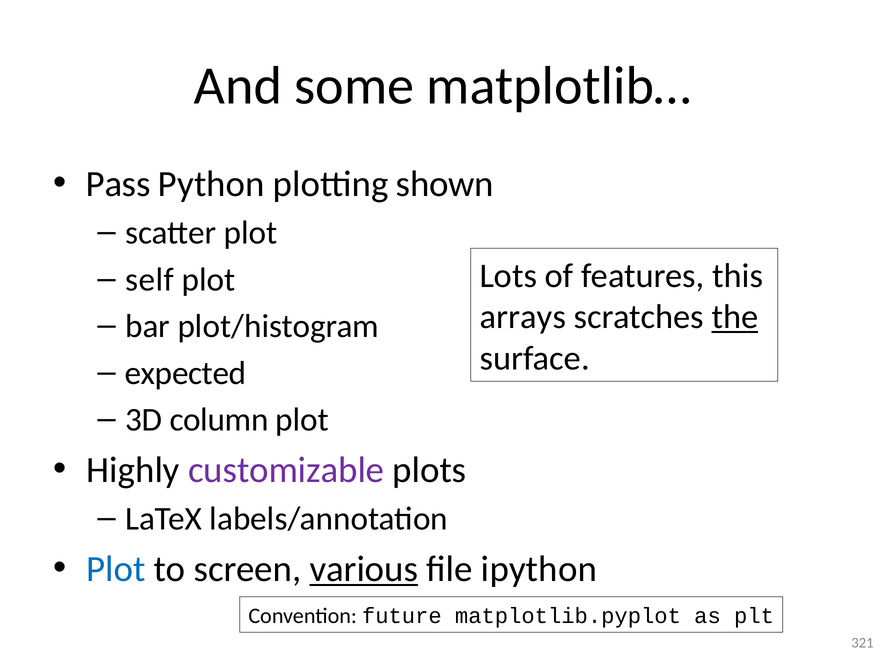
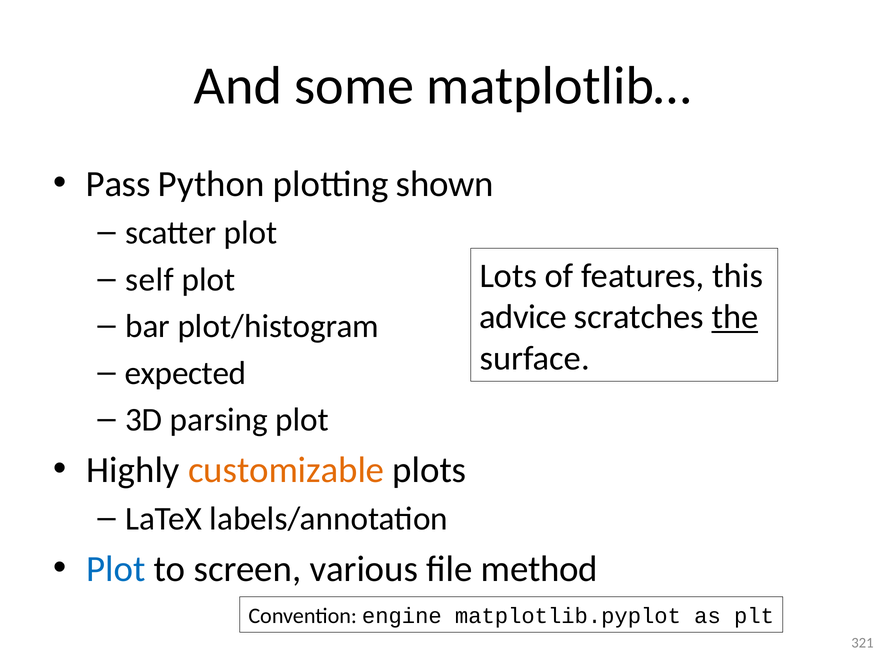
arrays: arrays -> advice
column: column -> parsing
customizable colour: purple -> orange
various underline: present -> none
ipython: ipython -> method
future: future -> engine
